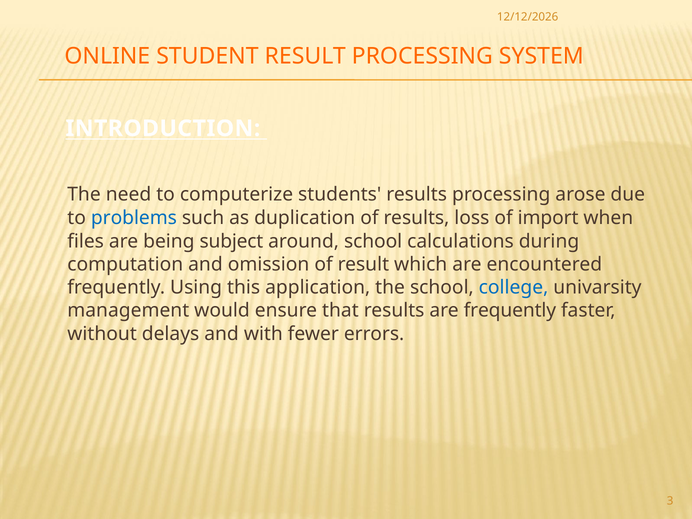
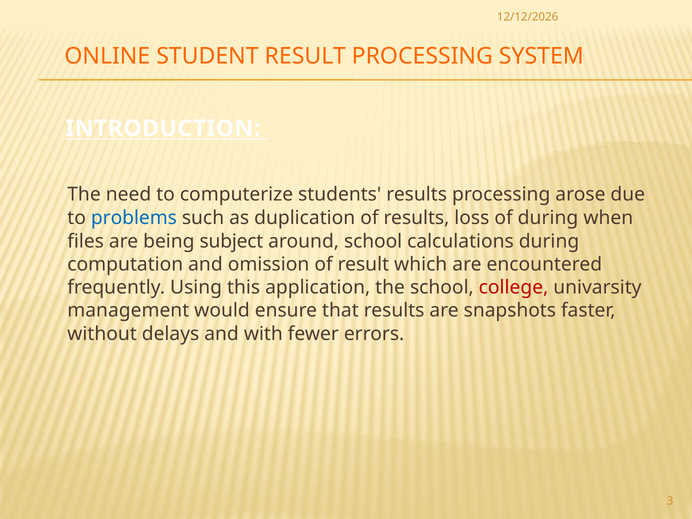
of import: import -> during
college colour: blue -> red
are frequently: frequently -> snapshots
